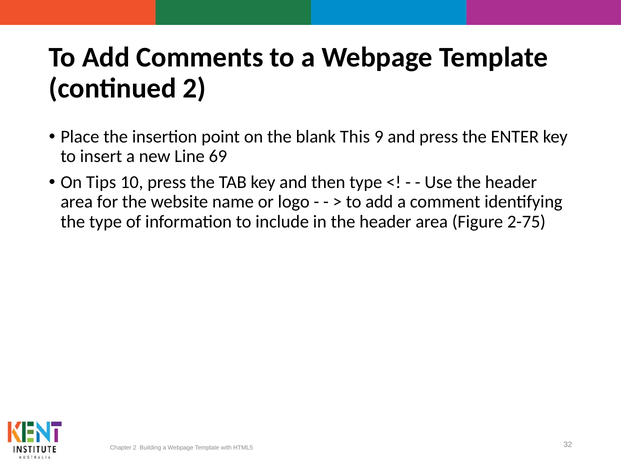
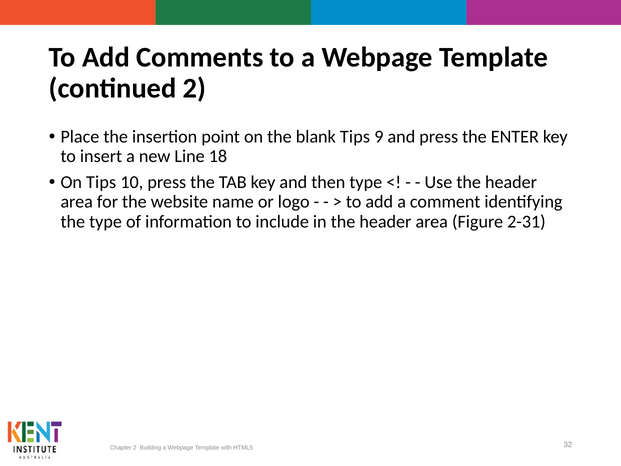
blank This: This -> Tips
69: 69 -> 18
2-75: 2-75 -> 2-31
